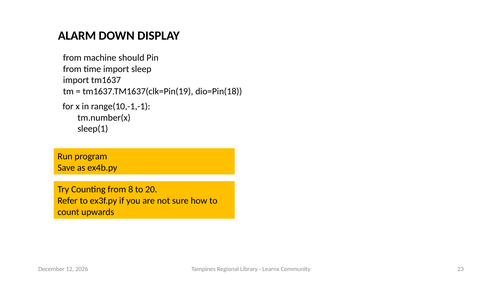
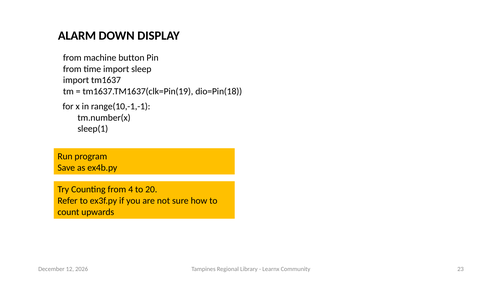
should: should -> button
8: 8 -> 4
